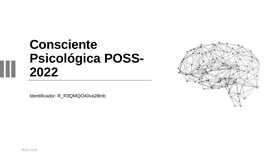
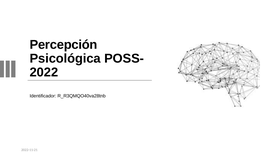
Consciente: Consciente -> Percepción
